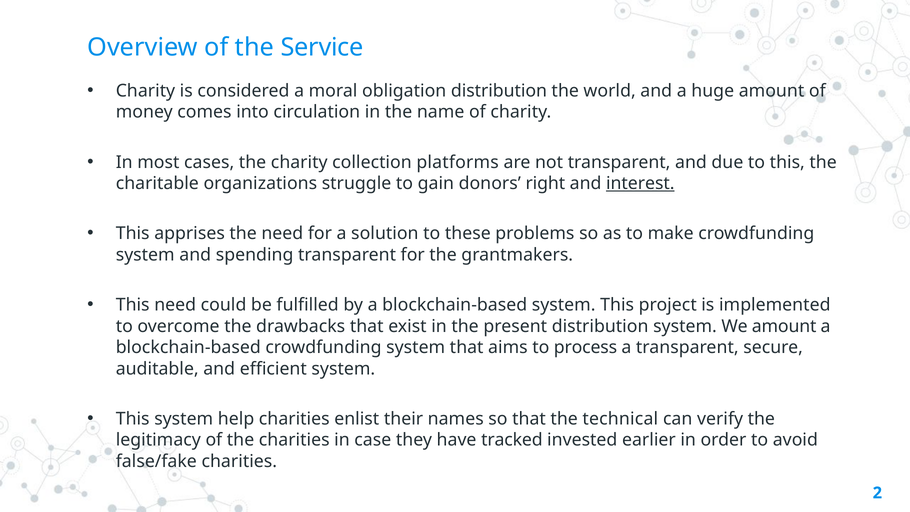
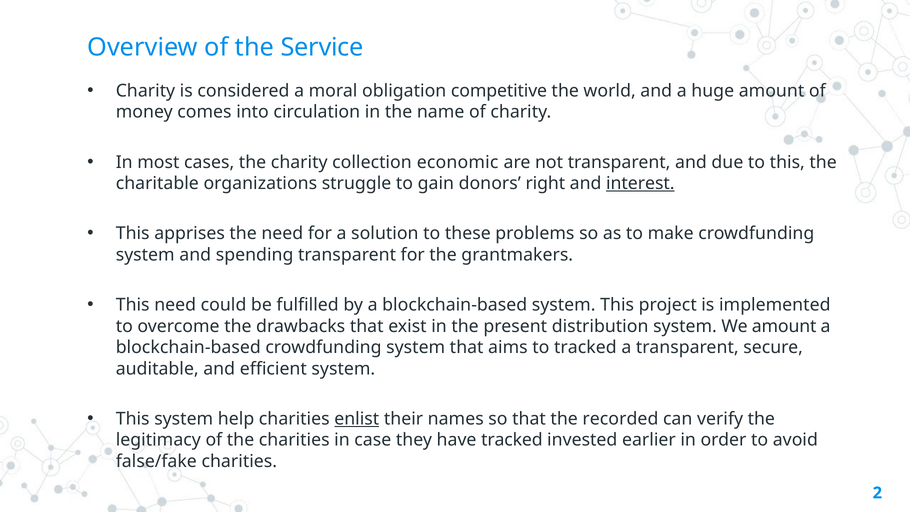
obligation distribution: distribution -> competitive
platforms: platforms -> economic
to process: process -> tracked
enlist underline: none -> present
technical: technical -> recorded
